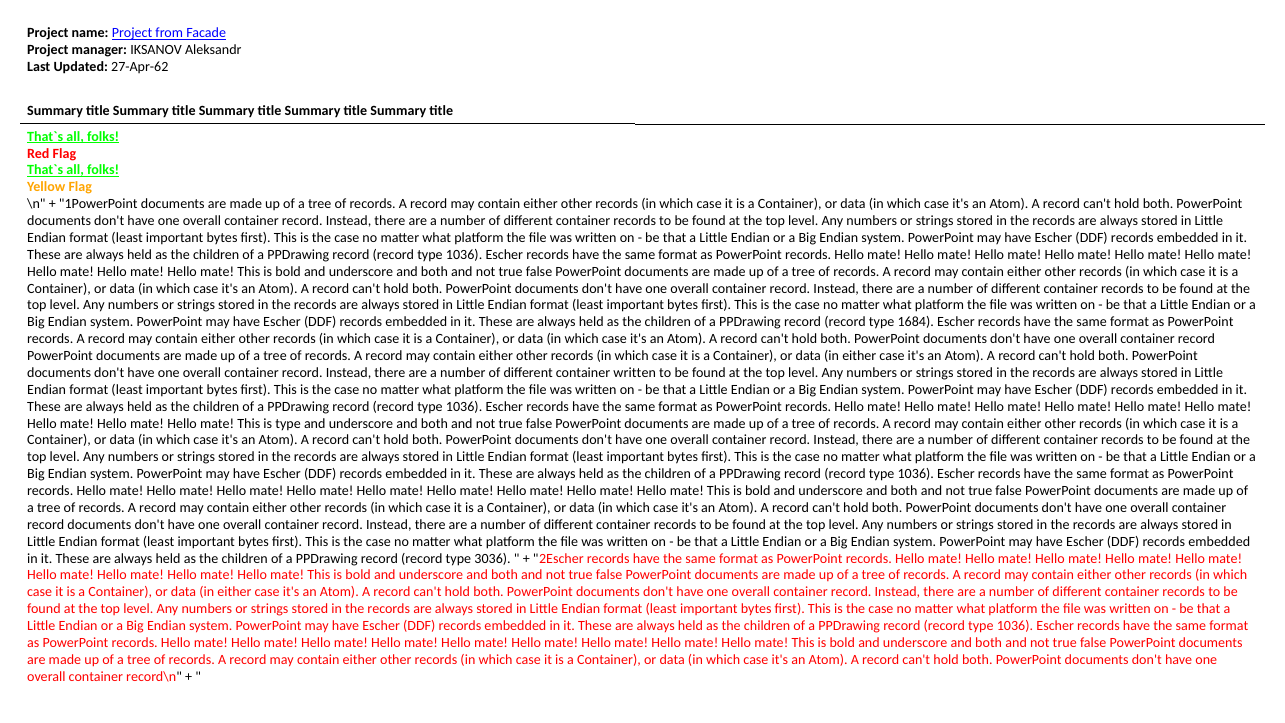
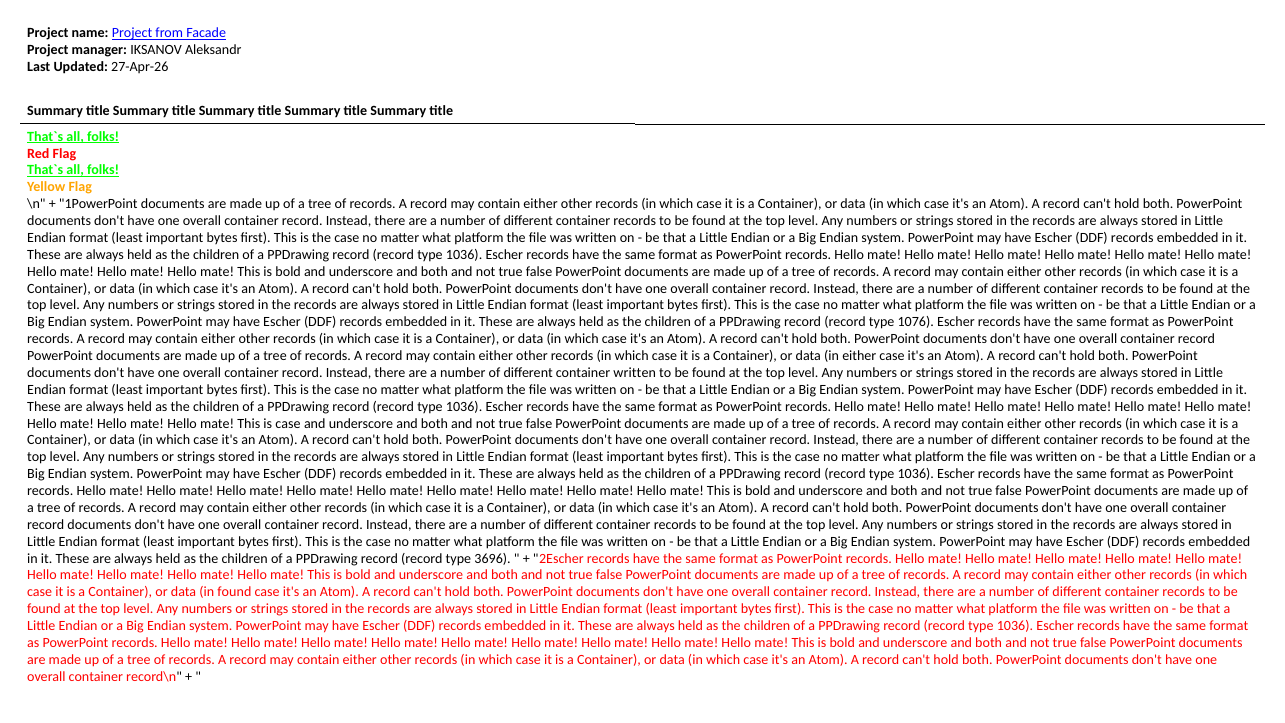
27-Apr-62: 27-Apr-62 -> 27-Apr-26
1684: 1684 -> 1076
is type: type -> case
3036: 3036 -> 3696
either at (234, 592): either -> found
